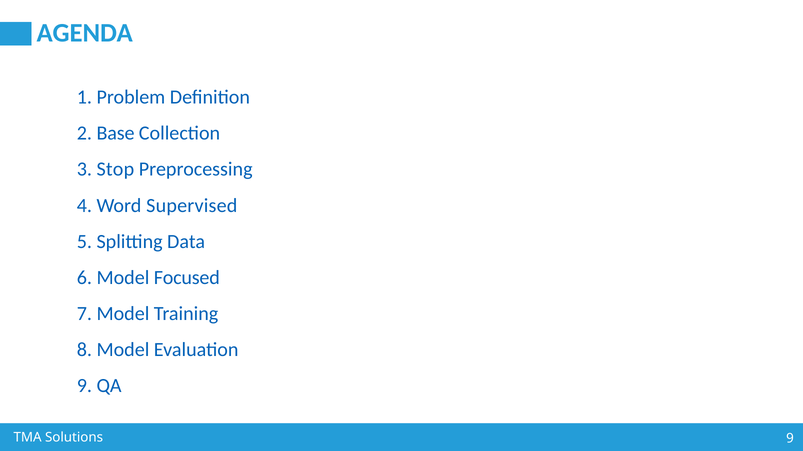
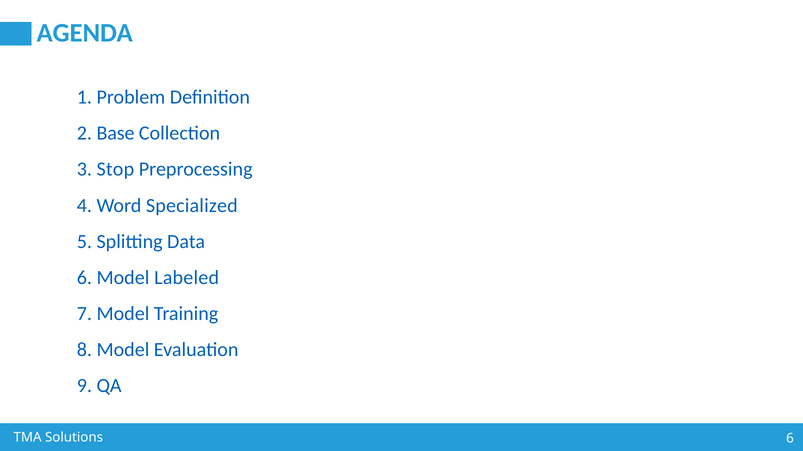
Supervised: Supervised -> Specialized
Focused: Focused -> Labeled
9 at (790, 439): 9 -> 6
